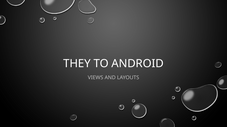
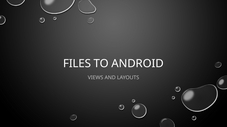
THEY: THEY -> FILES
